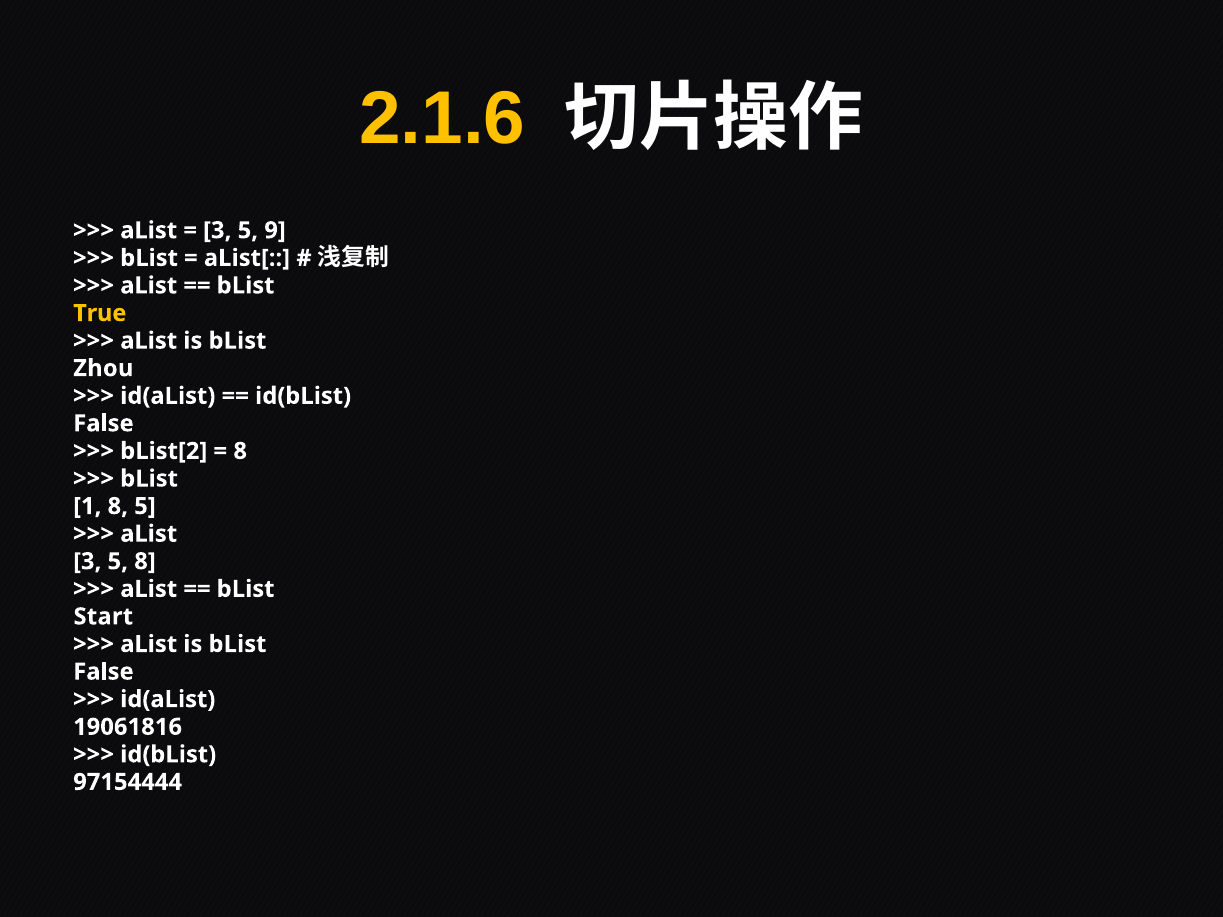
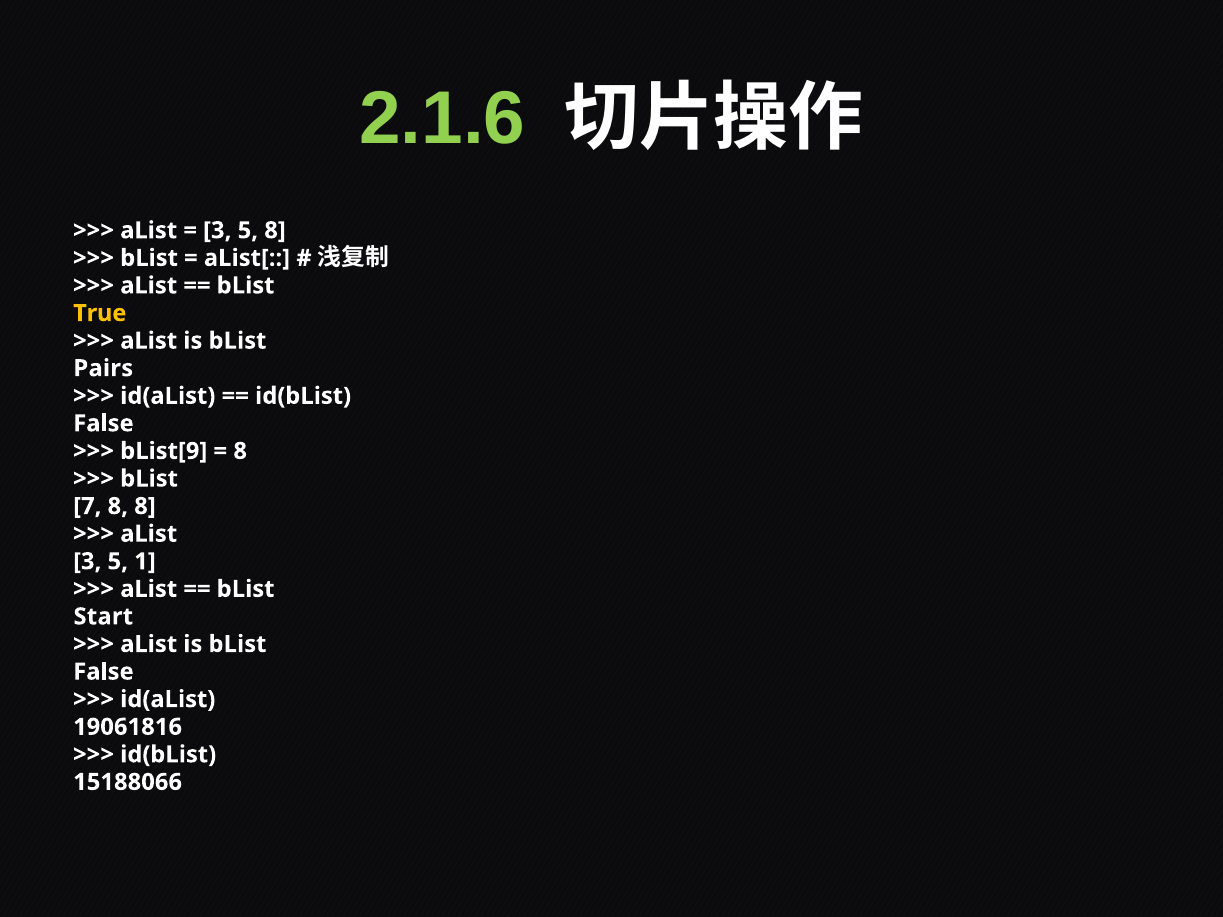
2.1.6 colour: yellow -> light green
5 9: 9 -> 8
Zhou: Zhou -> Pairs
bList[2: bList[2 -> bList[9
1: 1 -> 7
8 5: 5 -> 8
5 8: 8 -> 1
97154444: 97154444 -> 15188066
